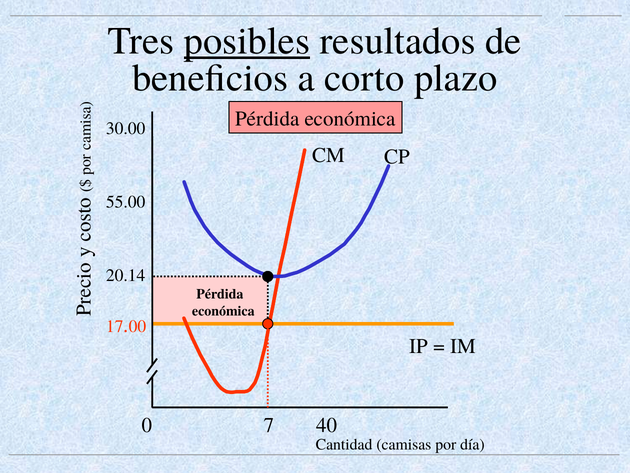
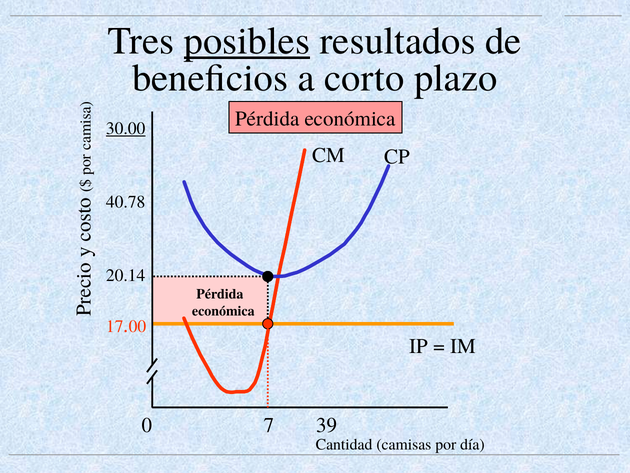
30.00 underline: none -> present
55.00: 55.00 -> 40.78
40: 40 -> 39
